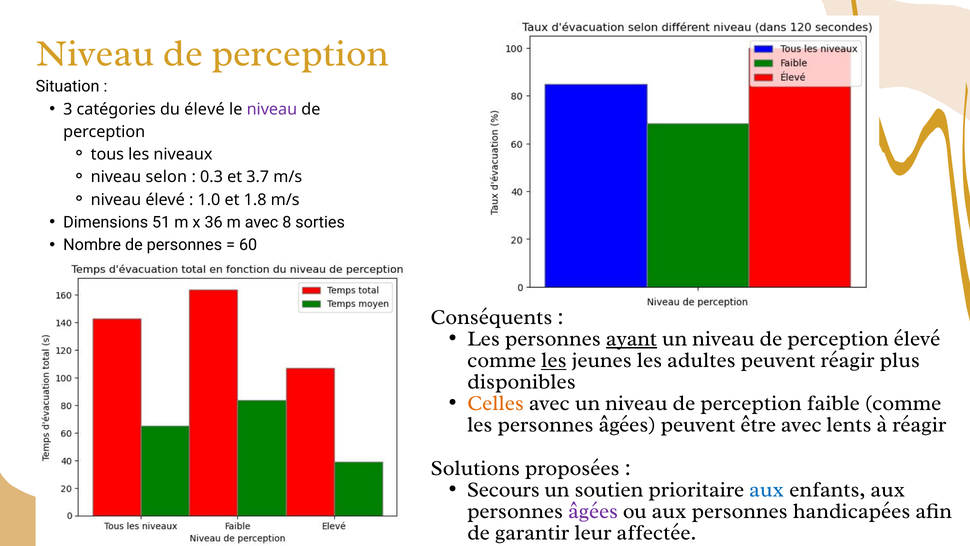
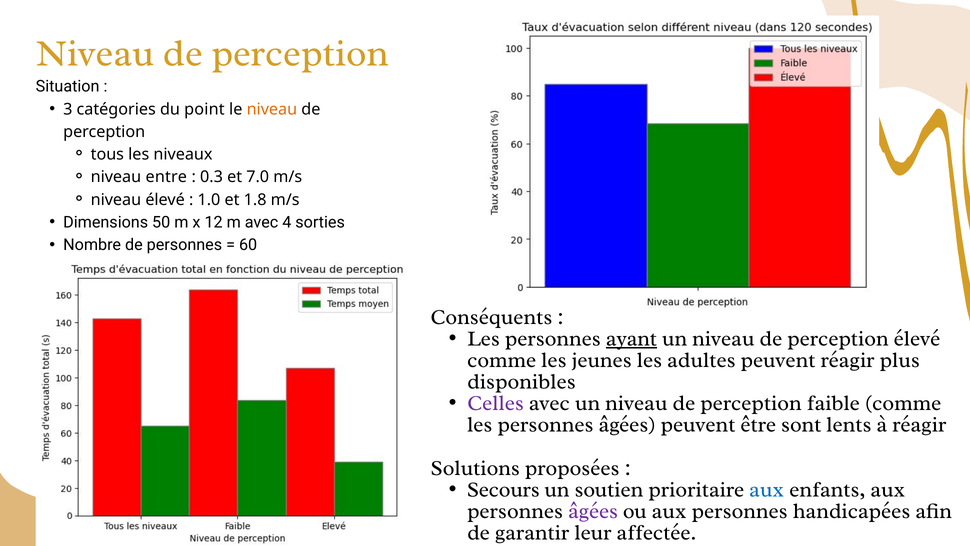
du élevé: élevé -> point
niveau at (272, 109) colour: purple -> orange
selon: selon -> entre
3.7: 3.7 -> 7.0
51: 51 -> 50
36: 36 -> 12
8: 8 -> 4
les at (554, 360) underline: present -> none
Celles colour: orange -> purple
être avec: avec -> sont
